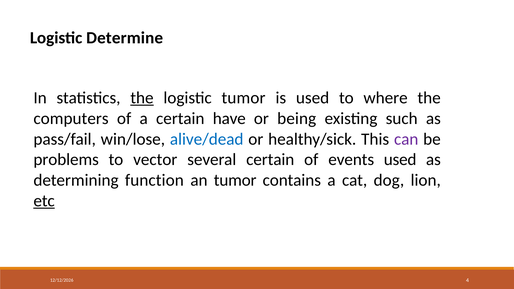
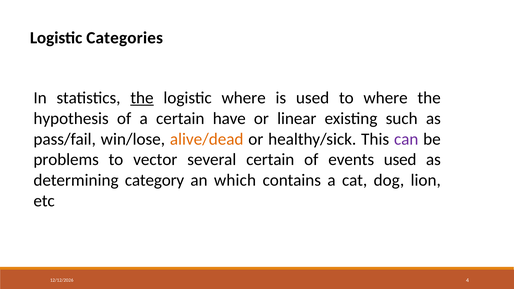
Determine: Determine -> Categories
logistic tumor: tumor -> where
computers: computers -> hypothesis
being: being -> linear
alive/dead colour: blue -> orange
function: function -> category
an tumor: tumor -> which
etc underline: present -> none
